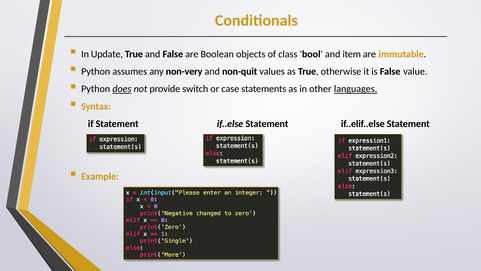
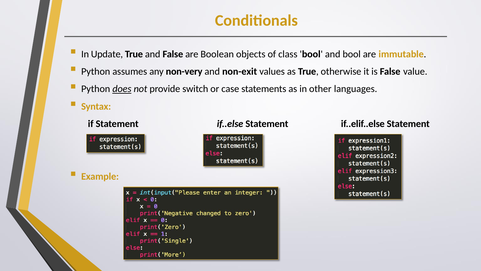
and item: item -> bool
non-quit: non-quit -> non-exit
languages underline: present -> none
